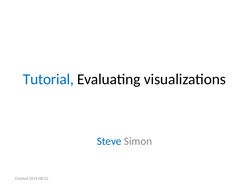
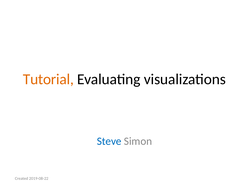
Tutorial colour: blue -> orange
